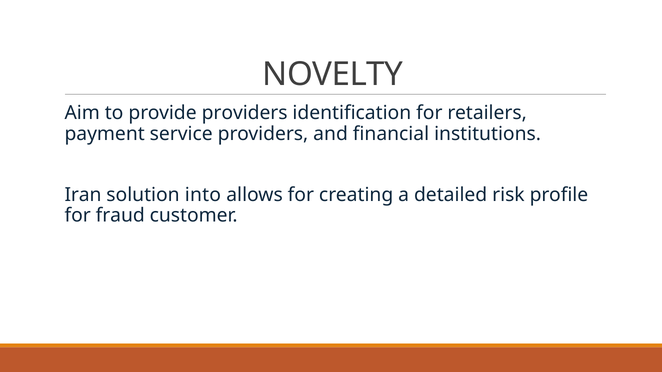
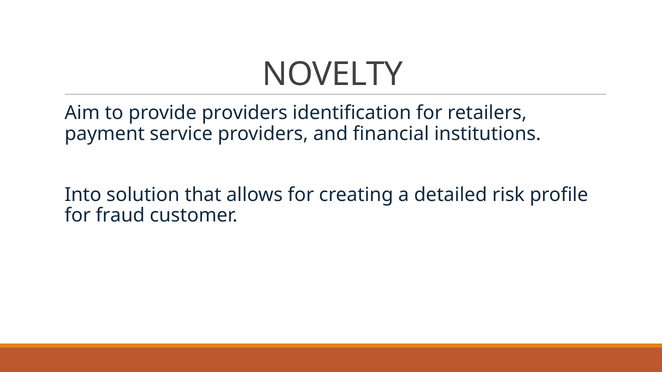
Iran: Iran -> Into
into: into -> that
